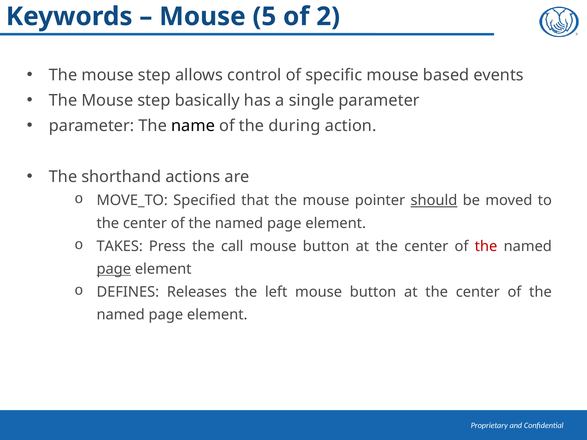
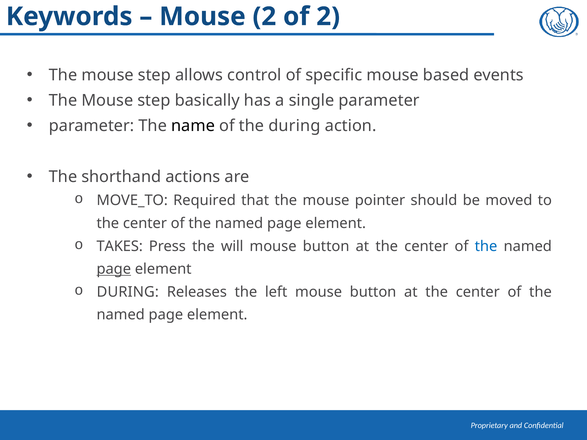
Mouse 5: 5 -> 2
Specified: Specified -> Required
should underline: present -> none
call: call -> will
the at (486, 246) colour: red -> blue
DEFINES at (128, 292): DEFINES -> DURING
